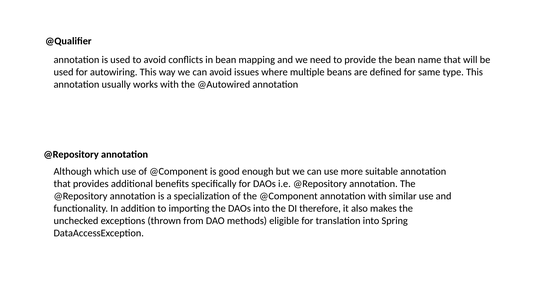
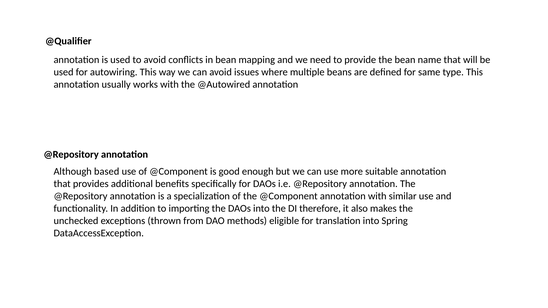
which: which -> based
